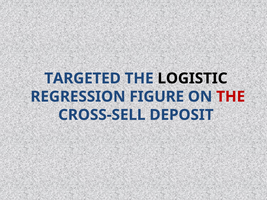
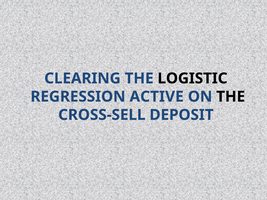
TARGETED: TARGETED -> CLEARING
FIGURE: FIGURE -> ACTIVE
THE at (231, 97) colour: red -> black
